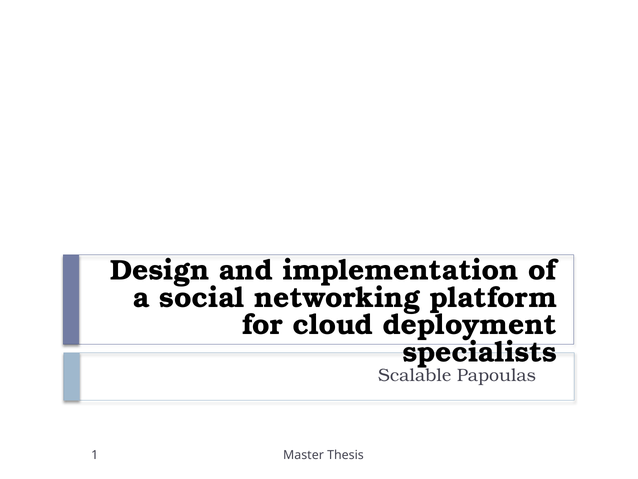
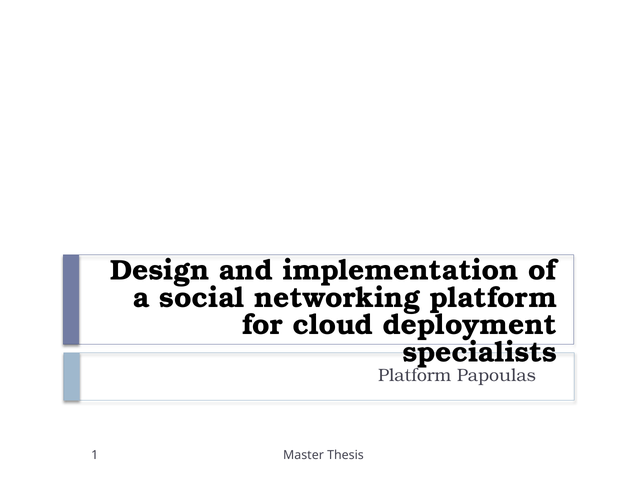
Scalable at (415, 375): Scalable -> Platform
